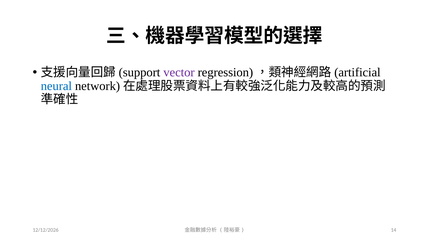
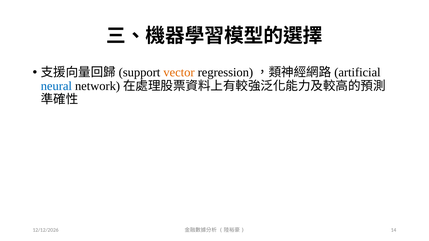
vector colour: purple -> orange
